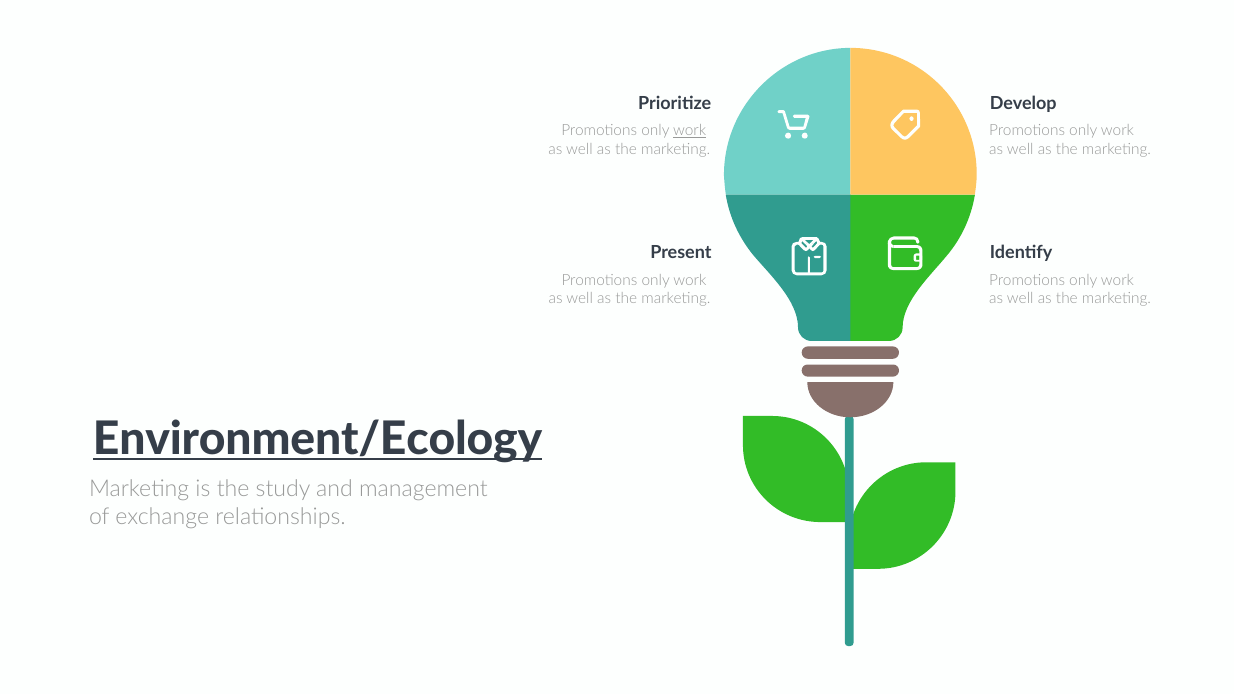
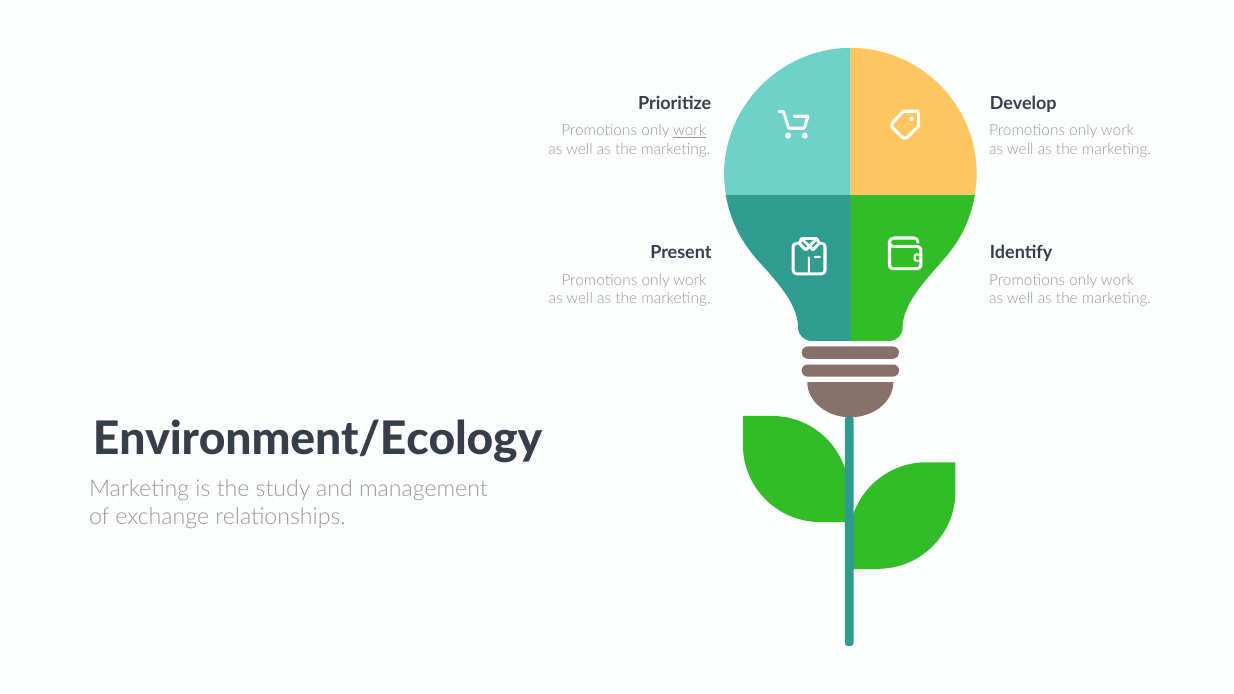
Environment/Ecology underline: present -> none
